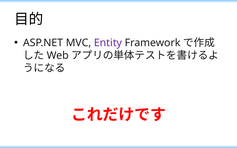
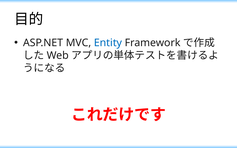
Entity colour: purple -> blue
